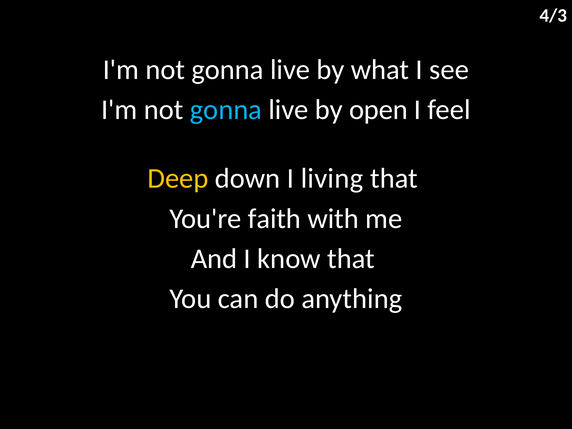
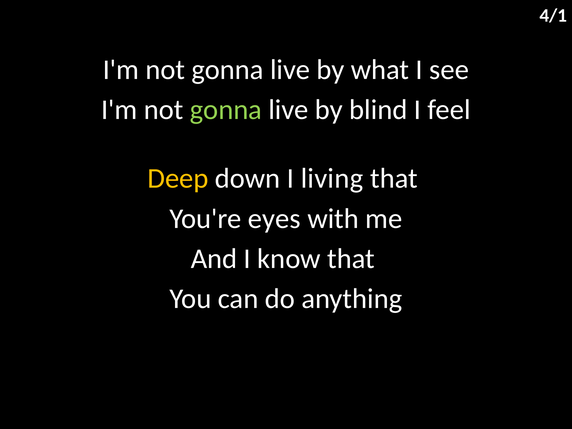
4/3: 4/3 -> 4/1
gonna at (226, 110) colour: light blue -> light green
open: open -> blind
faith: faith -> eyes
